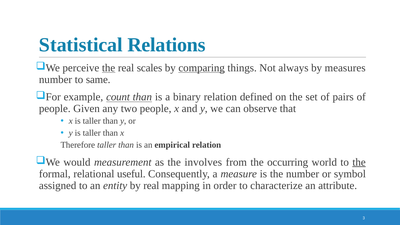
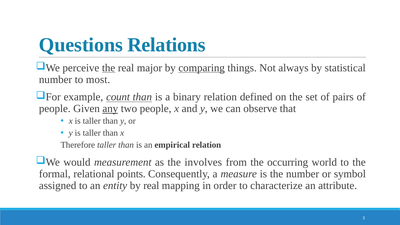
Statistical: Statistical -> Questions
scales: scales -> major
measures: measures -> statistical
same: same -> most
any underline: none -> present
the at (359, 162) underline: present -> none
useful: useful -> points
